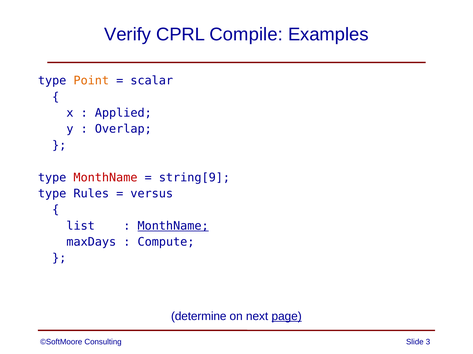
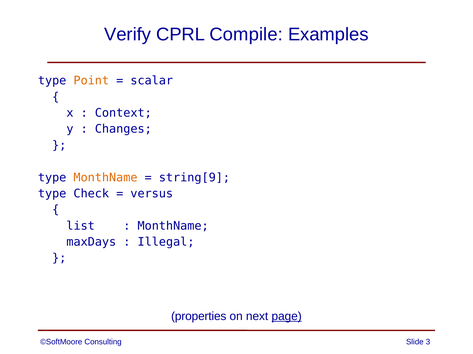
Applied: Applied -> Context
Overlap: Overlap -> Changes
MonthName at (105, 178) colour: red -> orange
Rules: Rules -> Check
MonthName at (173, 226) underline: present -> none
Compute: Compute -> Illegal
determine: determine -> properties
